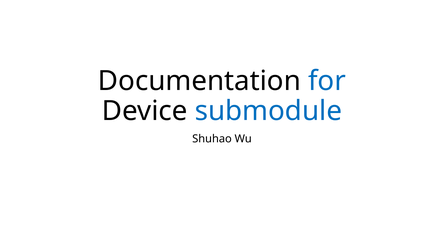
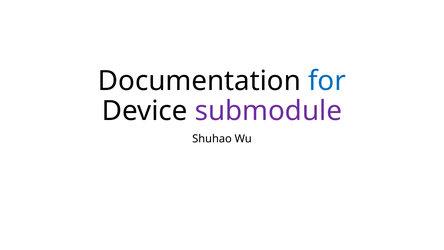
submodule colour: blue -> purple
